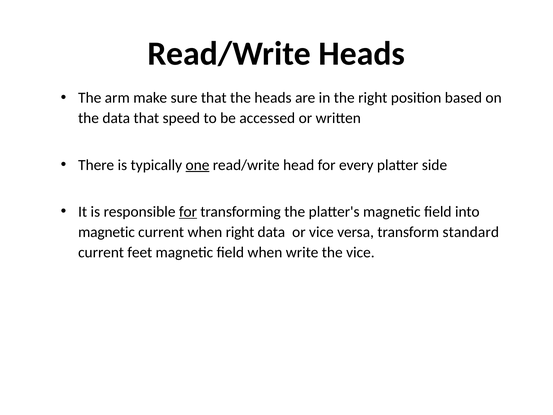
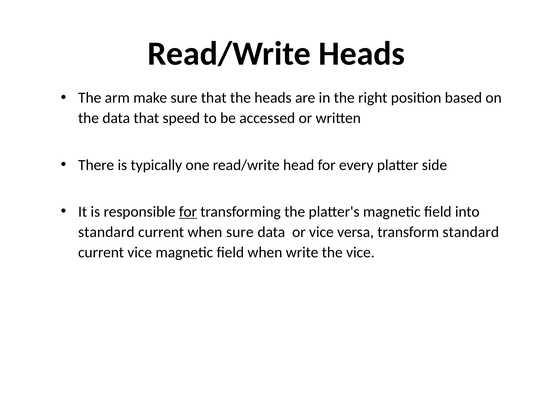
one underline: present -> none
magnetic at (106, 232): magnetic -> standard
when right: right -> sure
current feet: feet -> vice
